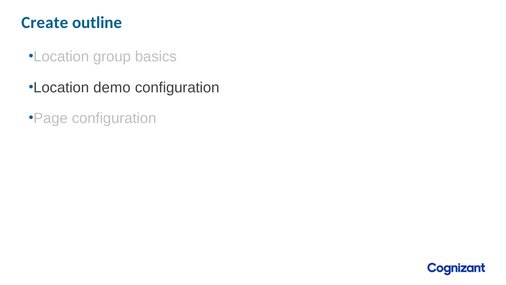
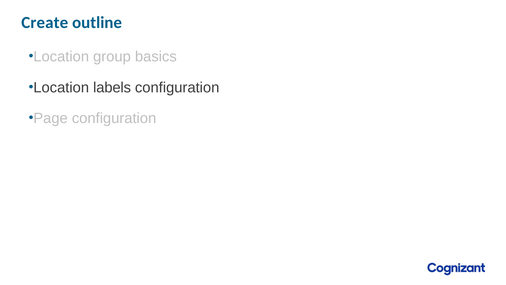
demo: demo -> labels
